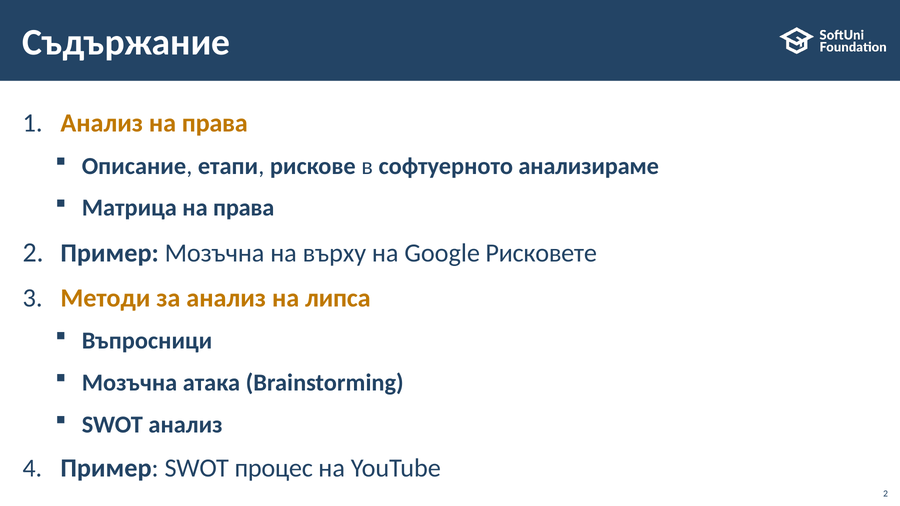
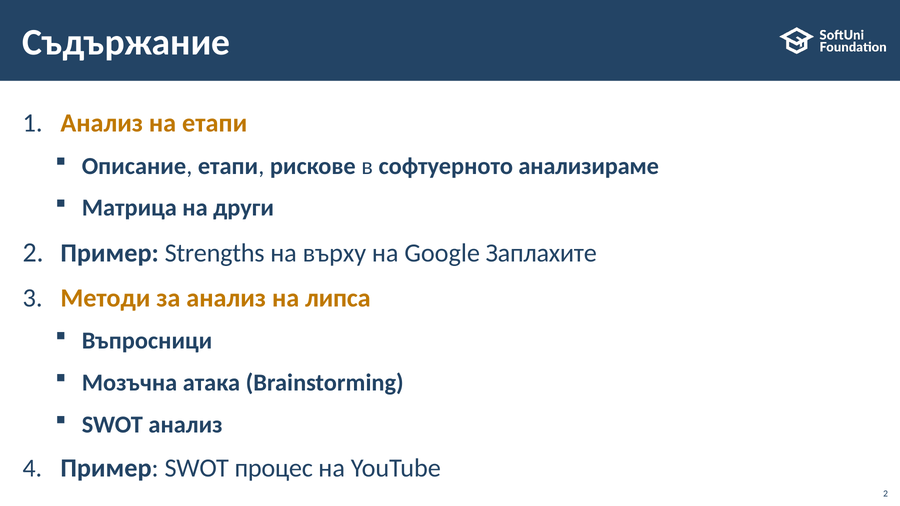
Анализ на права: права -> етапи
Матрица на права: права -> други
Мозъчна at (215, 253): Мозъчна -> Strengths
Рисковете: Рисковете -> Заплахите
